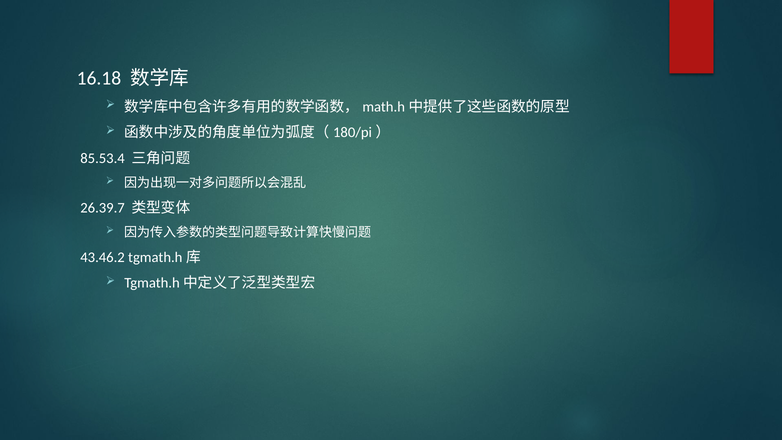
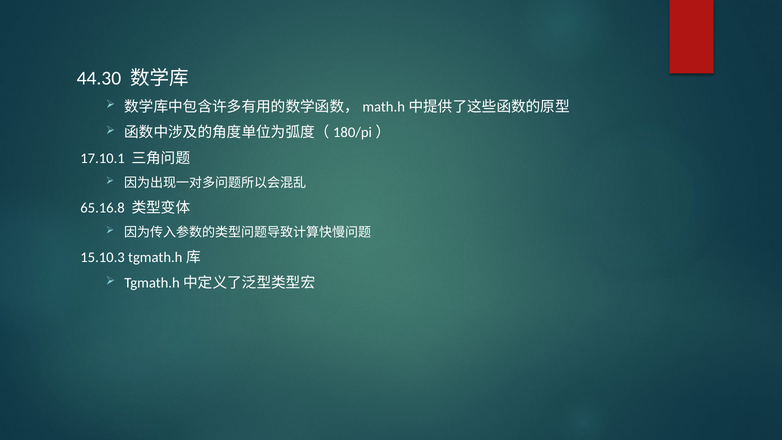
16.18: 16.18 -> 44.30
85.53.4: 85.53.4 -> 17.10.1
26.39.7: 26.39.7 -> 65.16.8
43.46.2: 43.46.2 -> 15.10.3
